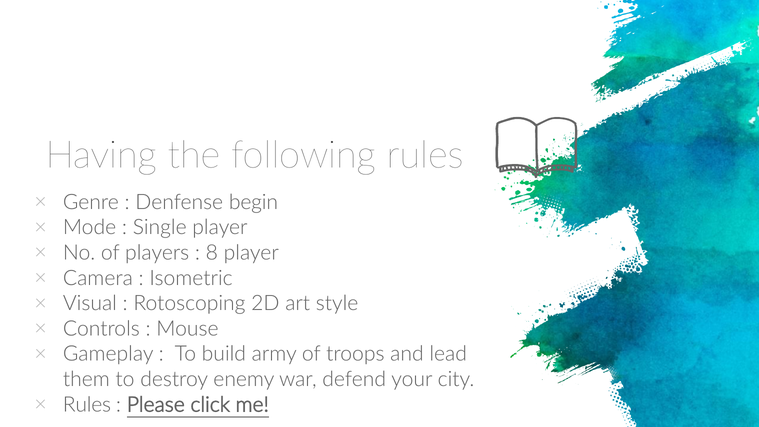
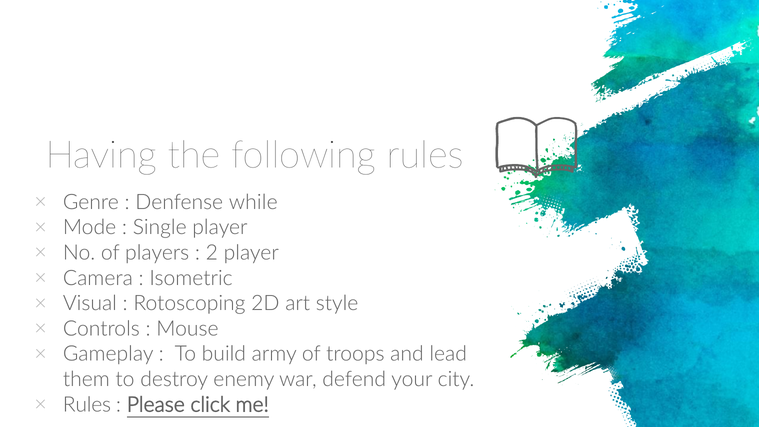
begin: begin -> while
8: 8 -> 2
